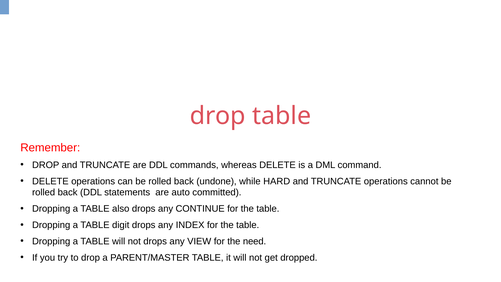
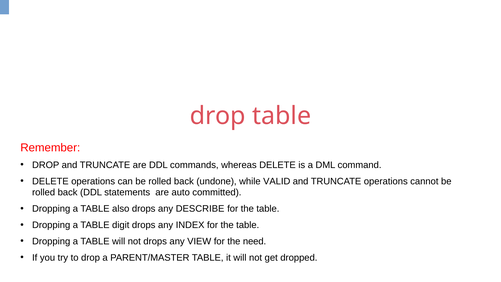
HARD: HARD -> VALID
CONTINUE: CONTINUE -> DESCRIBE
